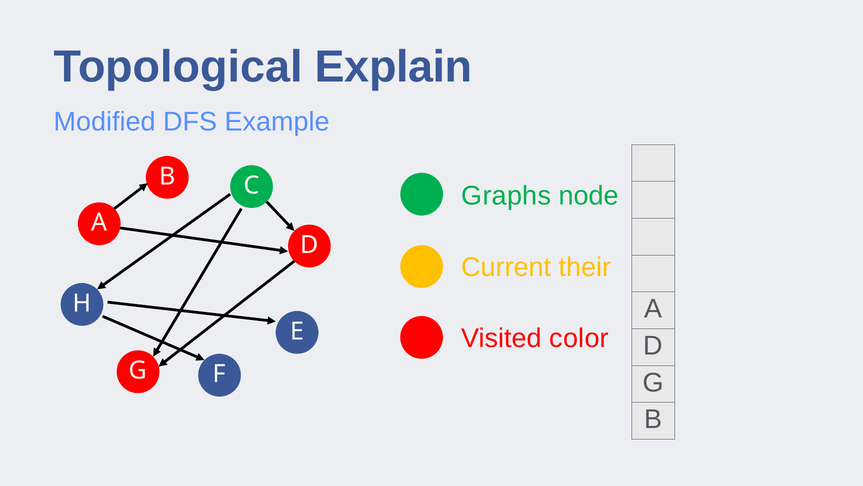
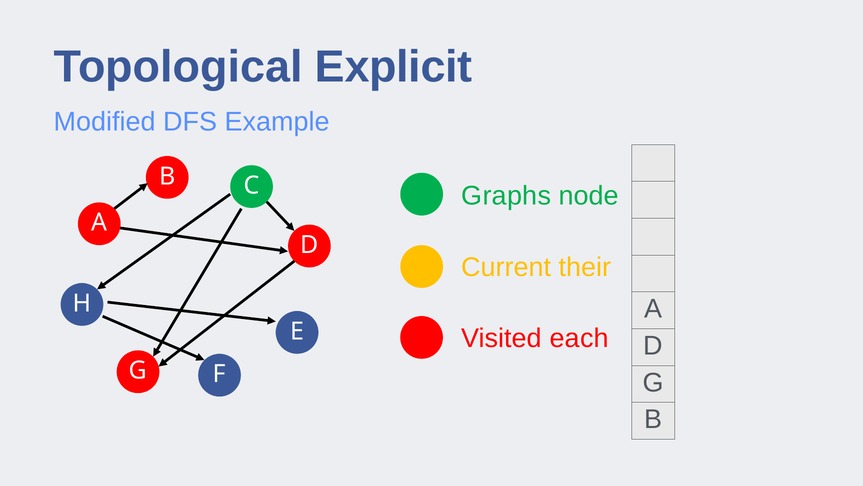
Explain: Explain -> Explicit
color: color -> each
